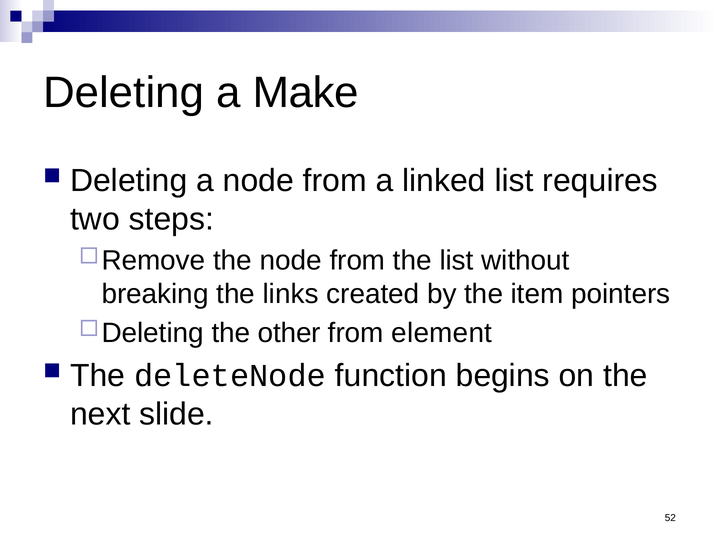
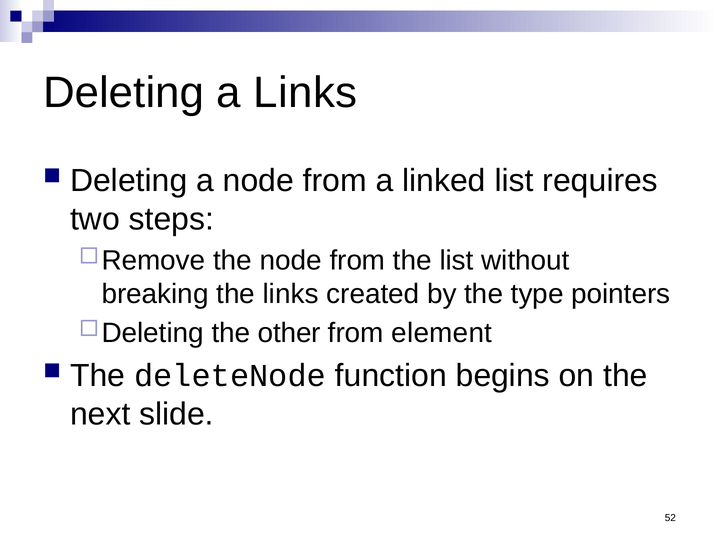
a Make: Make -> Links
item: item -> type
